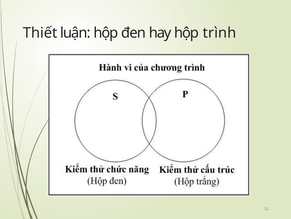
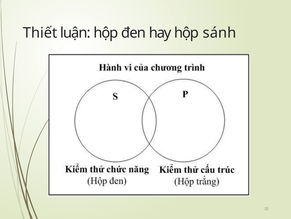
trình: trình -> sánh
